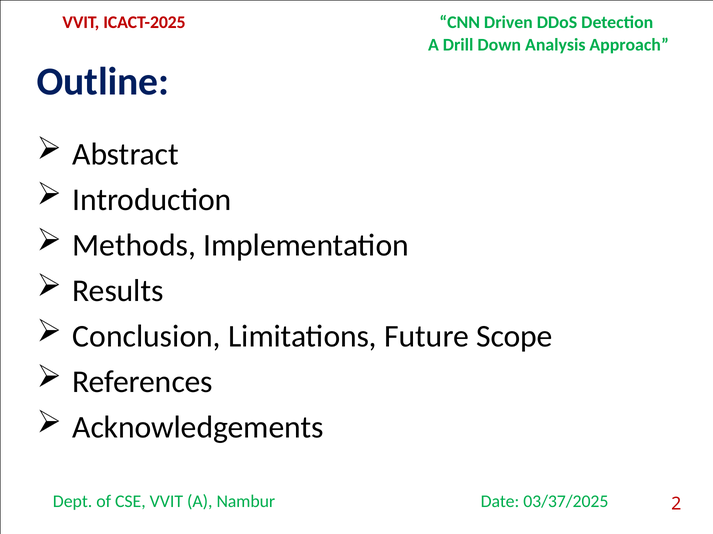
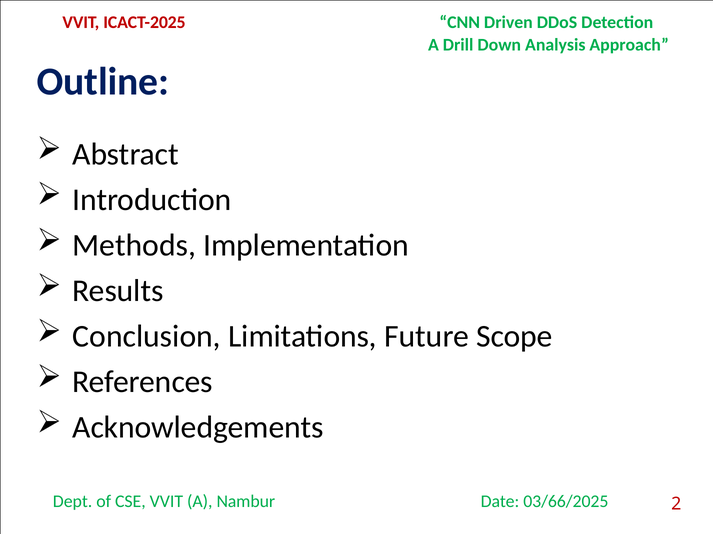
03/37/2025: 03/37/2025 -> 03/66/2025
